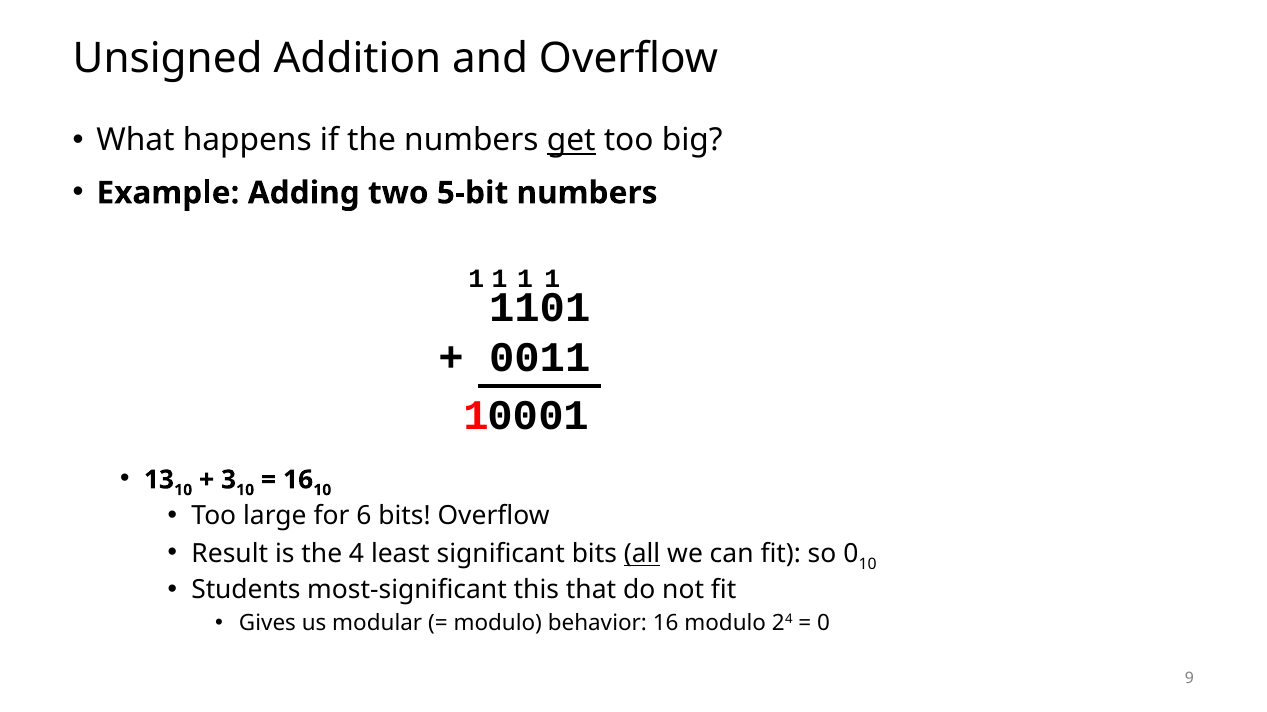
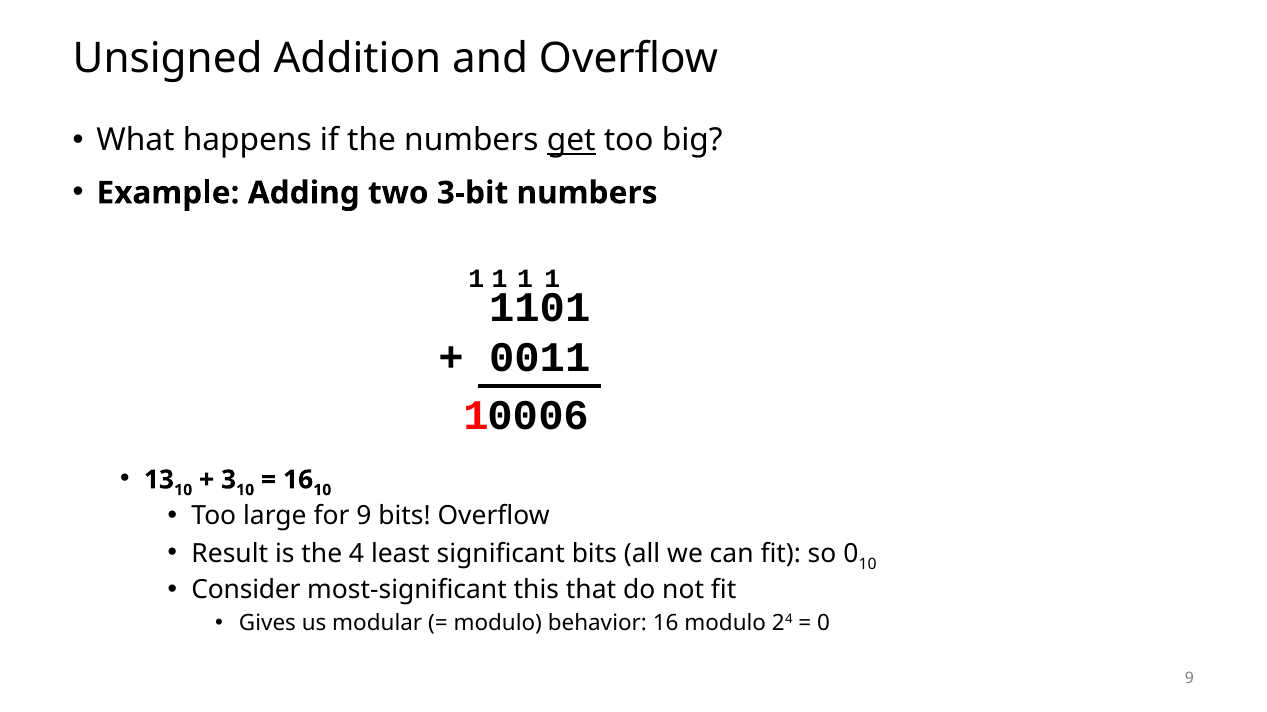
5-bit: 5-bit -> 3-bit
0 1: 1 -> 6
for 6: 6 -> 9
all underline: present -> none
Students: Students -> Consider
